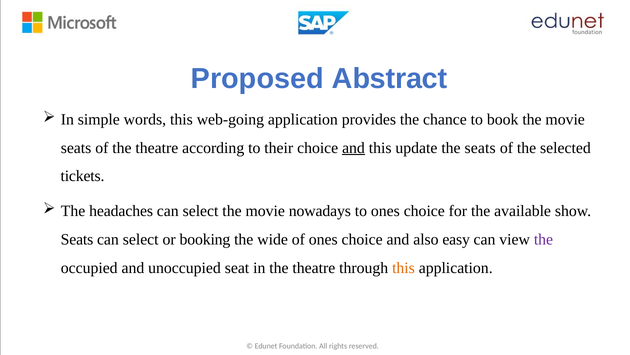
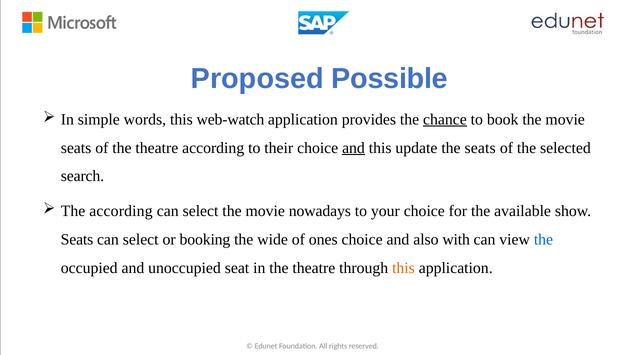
Abstract: Abstract -> Possible
web-going: web-going -> web-watch
chance underline: none -> present
tickets: tickets -> search
The headaches: headaches -> according
to ones: ones -> your
easy: easy -> with
the at (543, 239) colour: purple -> blue
